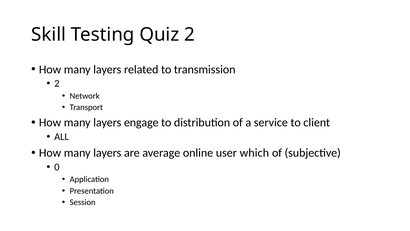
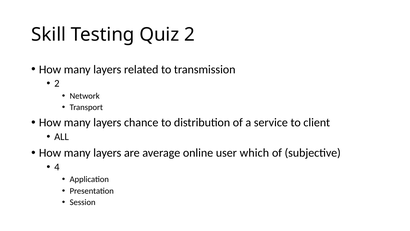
engage: engage -> chance
0: 0 -> 4
